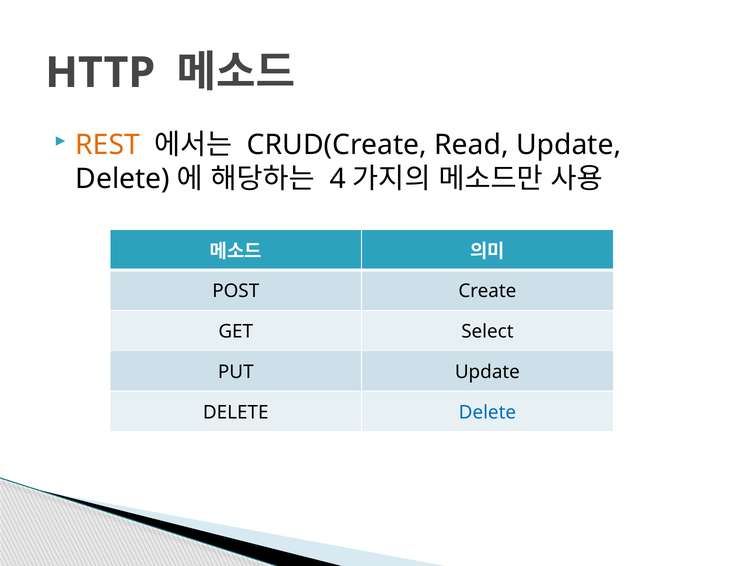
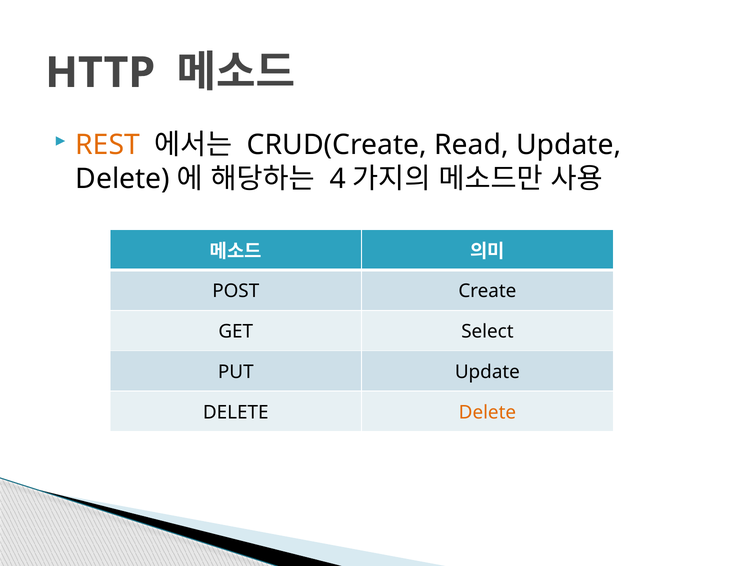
Delete at (487, 413) colour: blue -> orange
